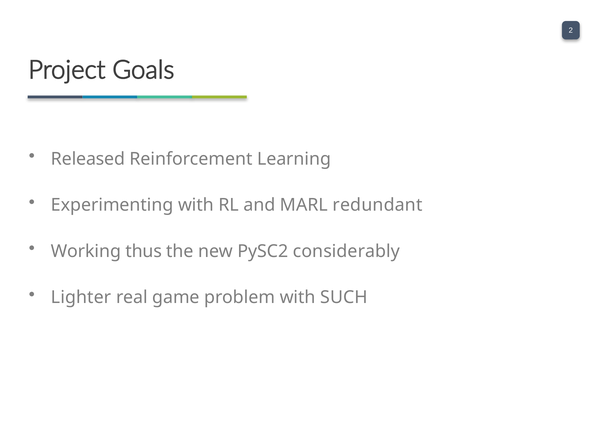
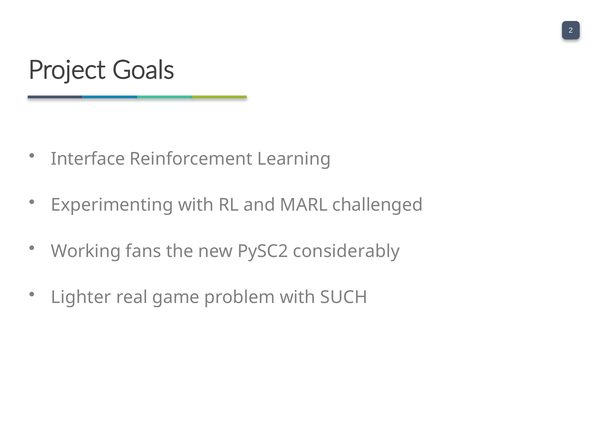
Released: Released -> Interface
redundant: redundant -> challenged
thus: thus -> fans
